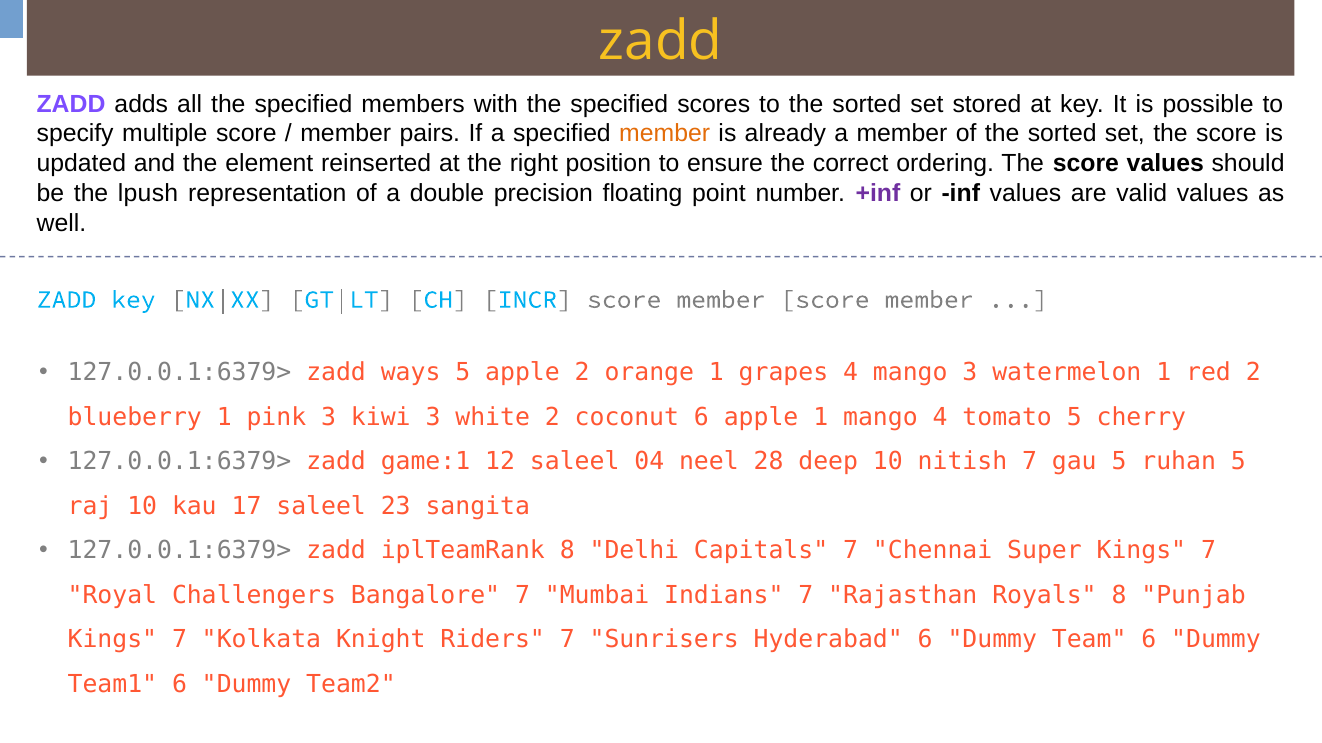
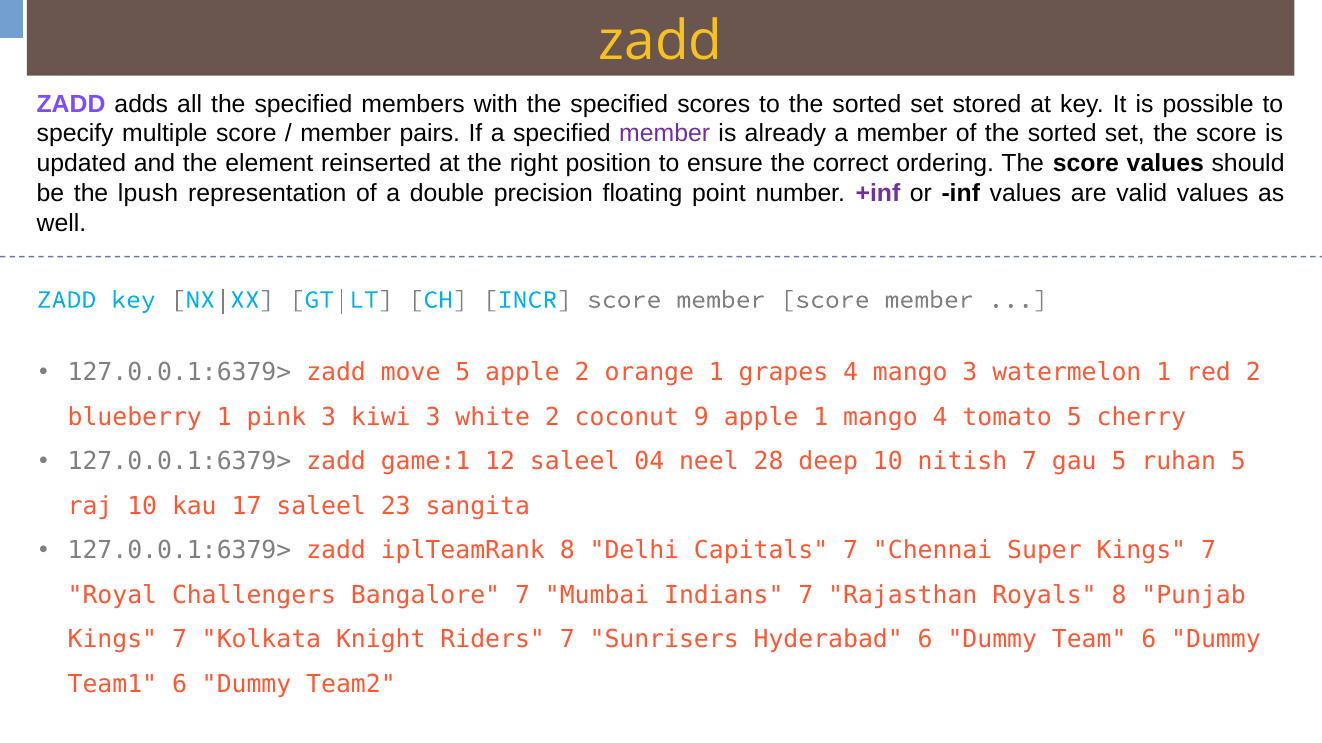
member at (665, 134) colour: orange -> purple
ways: ways -> move
coconut 6: 6 -> 9
